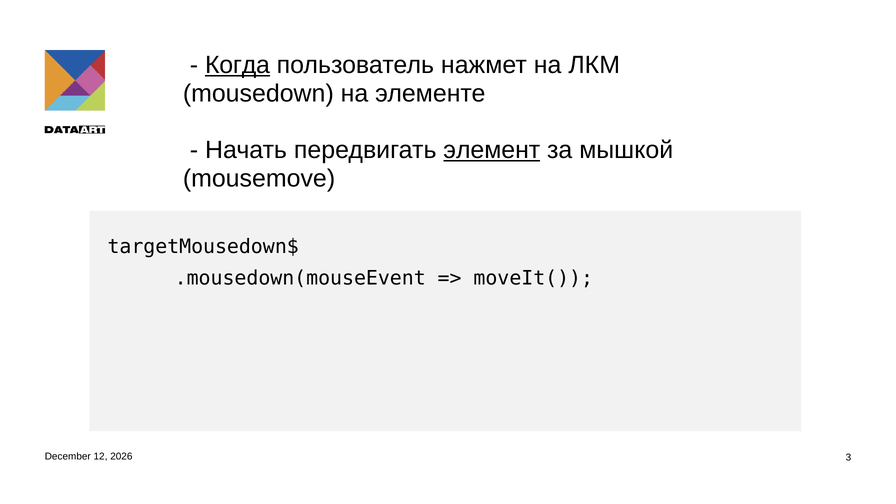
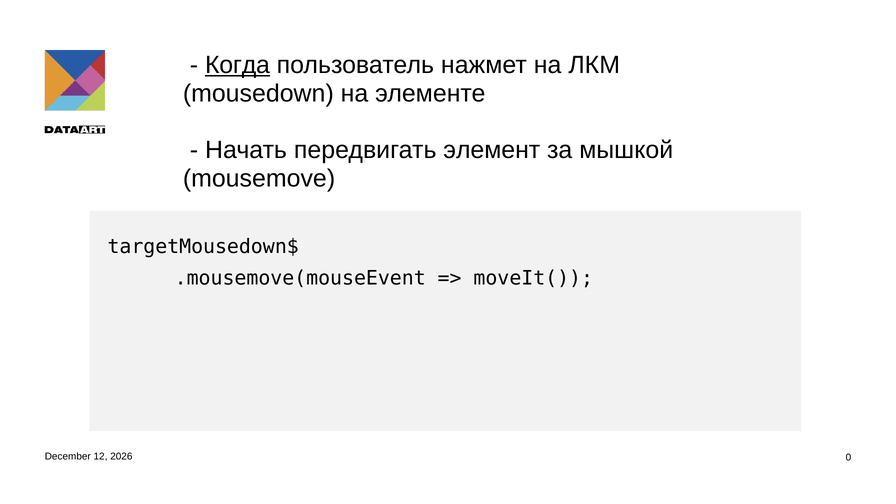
элемент underline: present -> none
.mousedown(mouseEvent: .mousedown(mouseEvent -> .mousemove(mouseEvent
3: 3 -> 0
